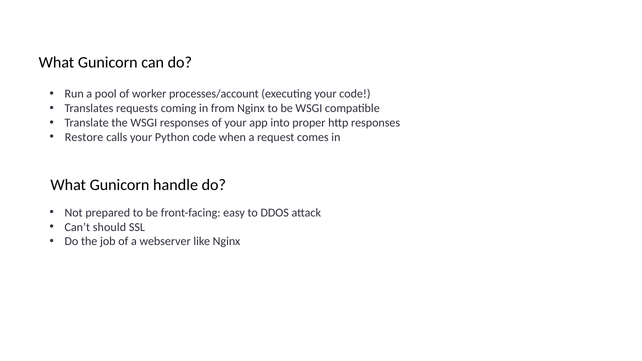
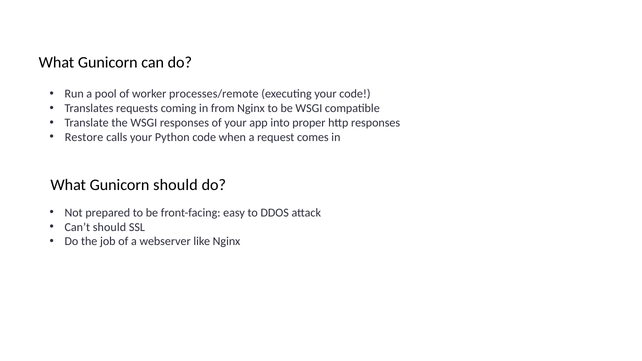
processes/account: processes/account -> processes/remote
Gunicorn handle: handle -> should
